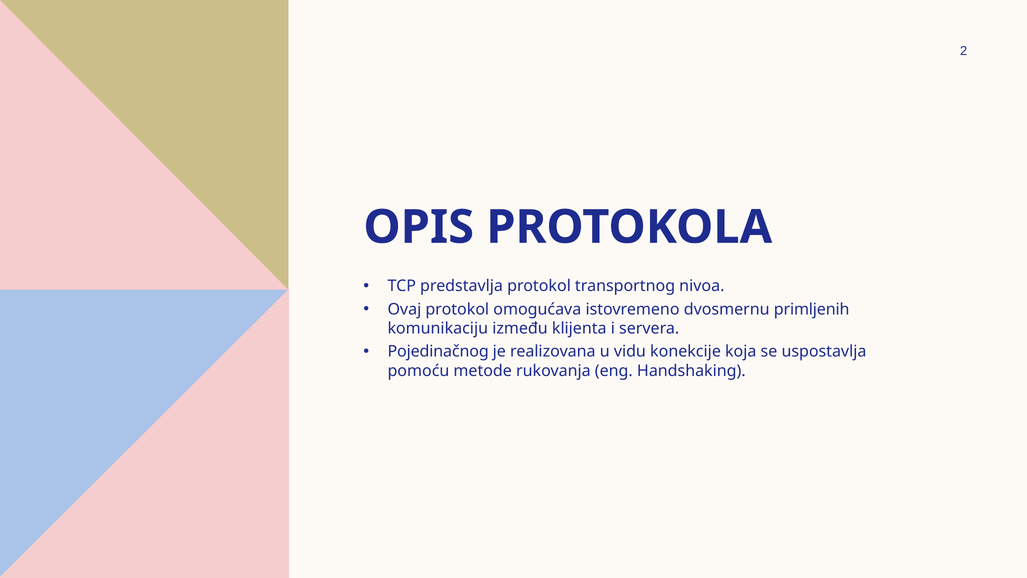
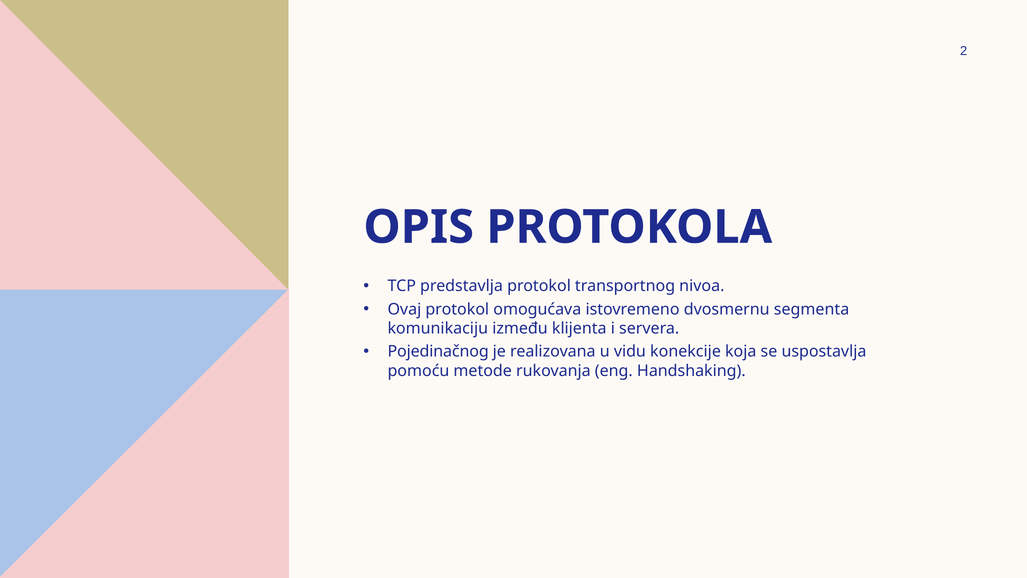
primljenih: primljenih -> segmenta
